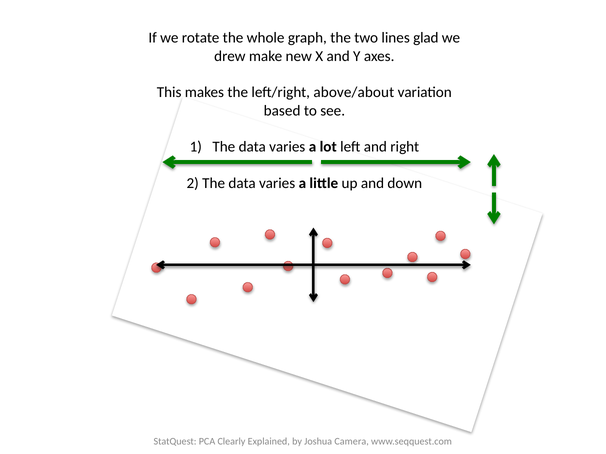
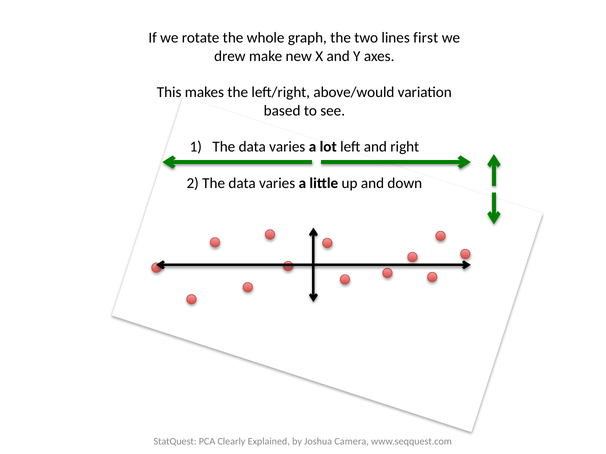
glad: glad -> first
above/about: above/about -> above/would
